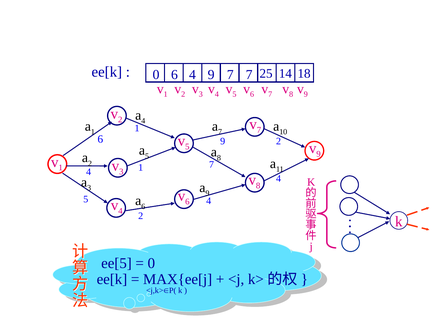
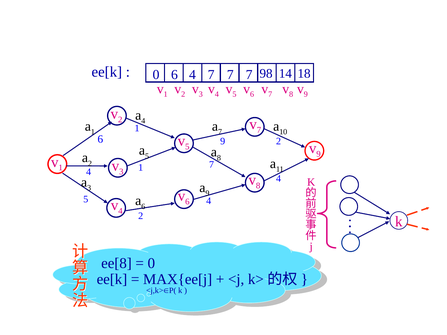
4 9: 9 -> 7
25: 25 -> 98
ee[5: ee[5 -> ee[8
